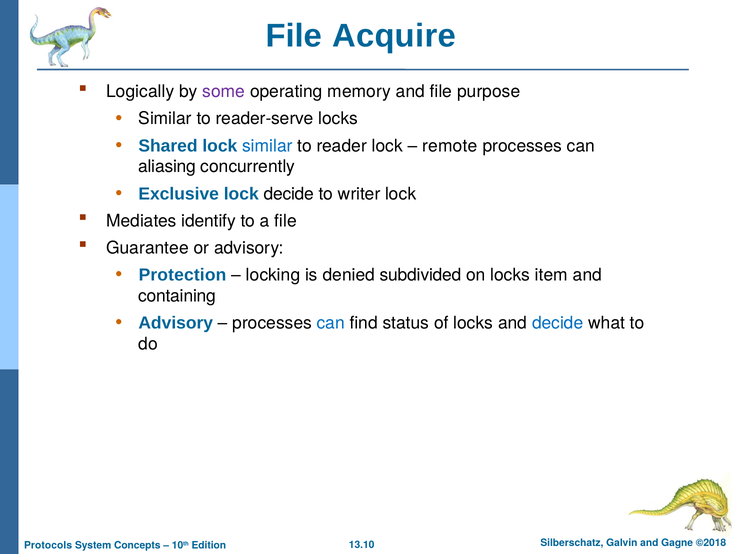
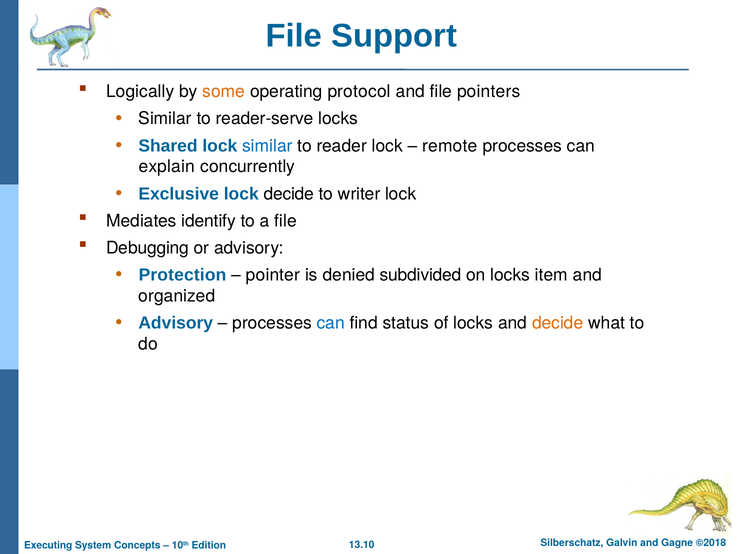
Acquire: Acquire -> Support
some colour: purple -> orange
memory: memory -> protocol
purpose: purpose -> pointers
aliasing: aliasing -> explain
Guarantee: Guarantee -> Debugging
locking: locking -> pointer
containing: containing -> organized
decide at (558, 323) colour: blue -> orange
Protocols: Protocols -> Executing
